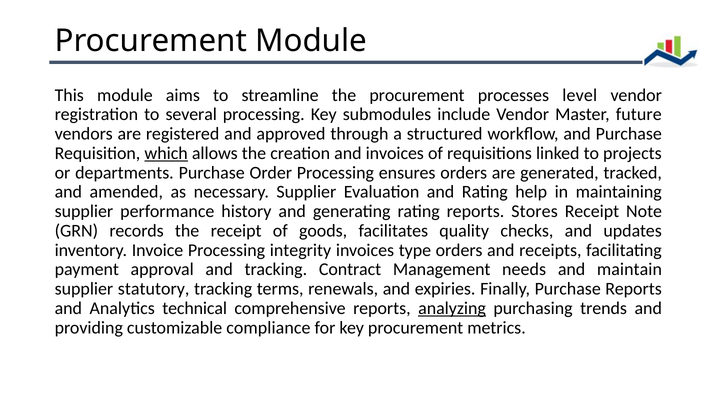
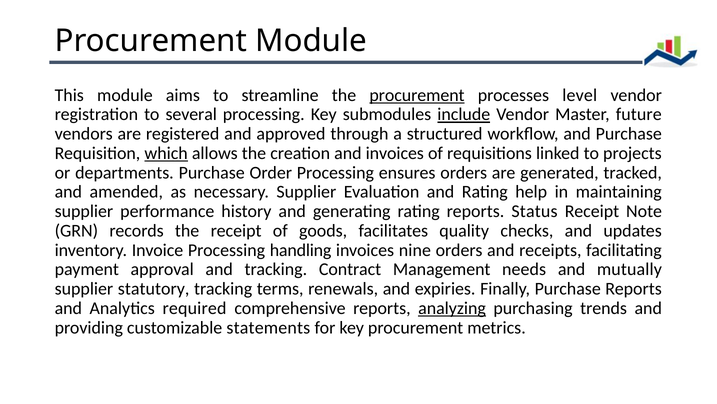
procurement at (417, 95) underline: none -> present
include underline: none -> present
Stores: Stores -> Status
integrity: integrity -> handling
type: type -> nine
maintain: maintain -> mutually
technical: technical -> required
compliance: compliance -> statements
